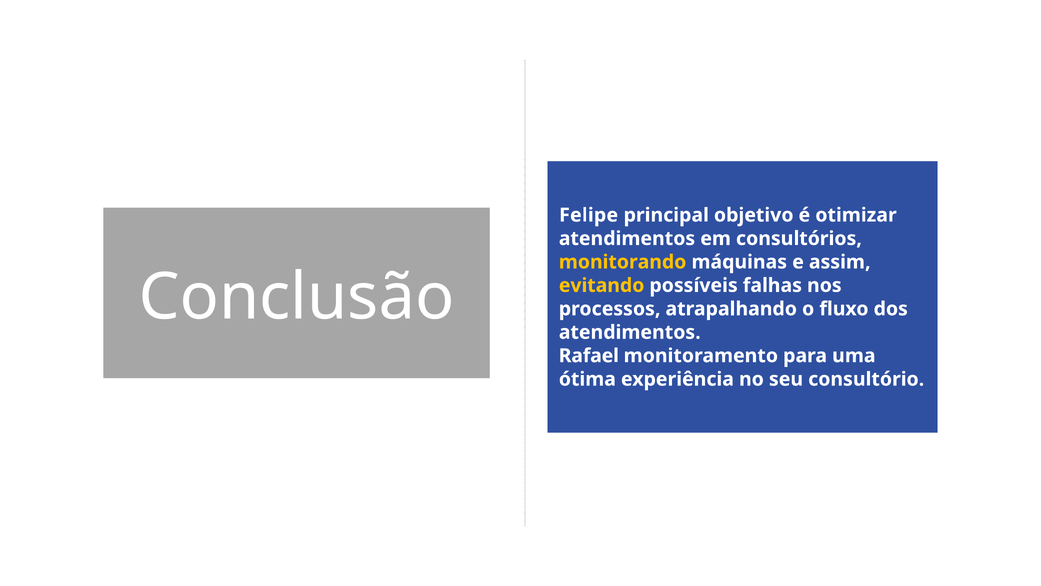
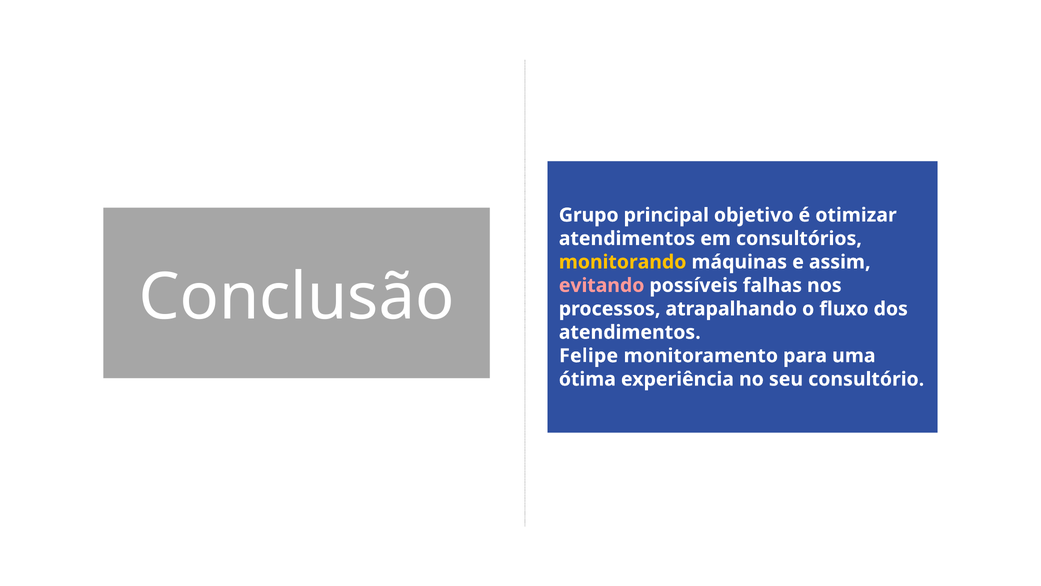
Felipe: Felipe -> Grupo
evitando colour: yellow -> pink
Rafael: Rafael -> Felipe
